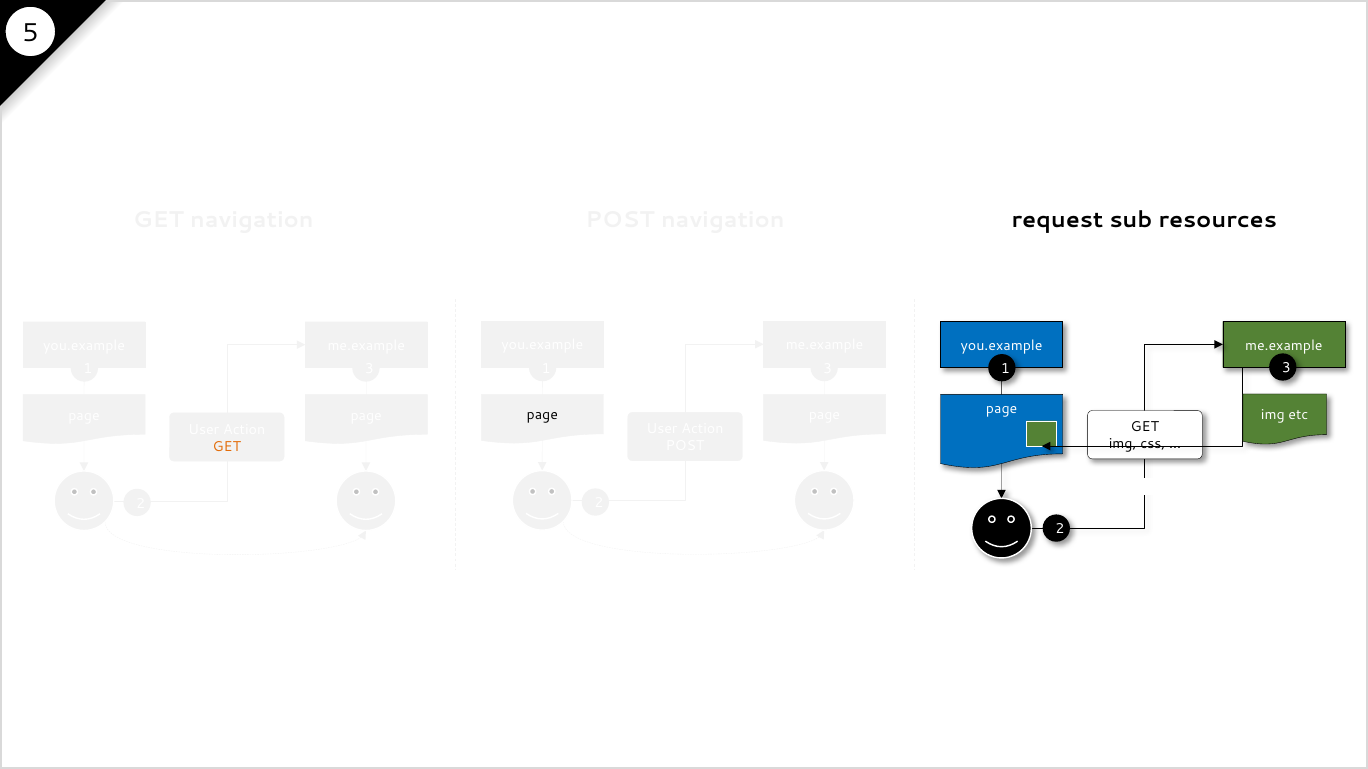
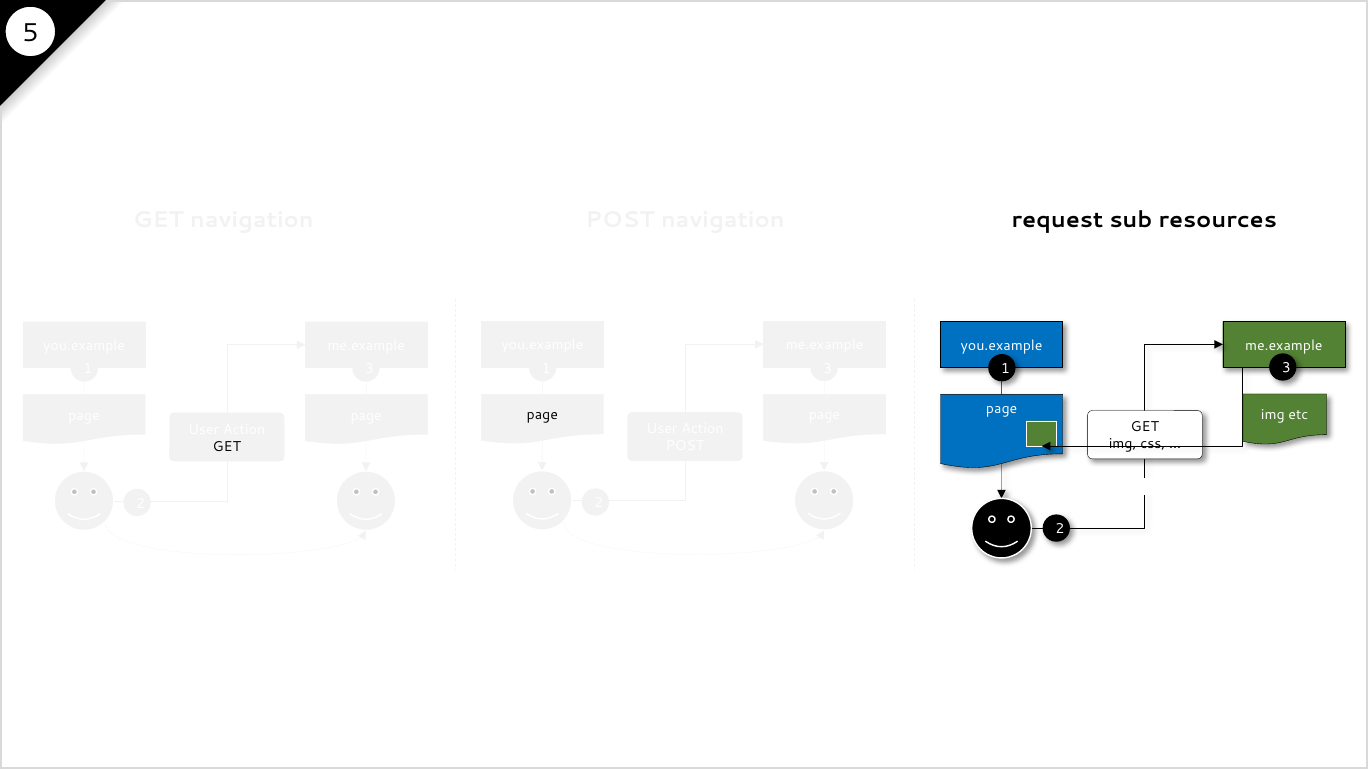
GET at (227, 447) colour: orange -> black
